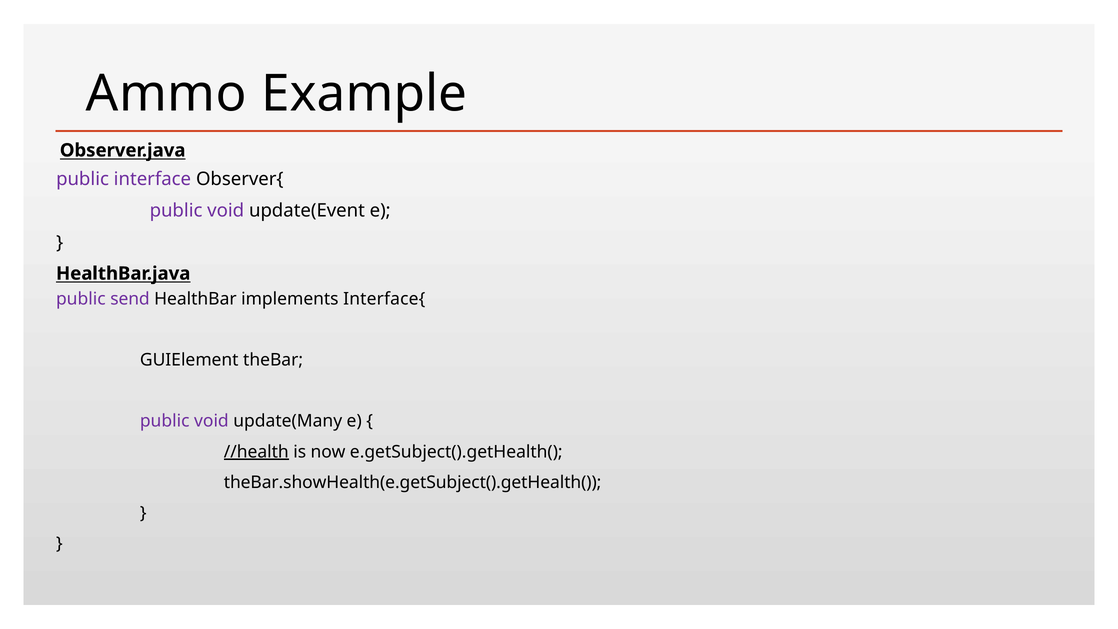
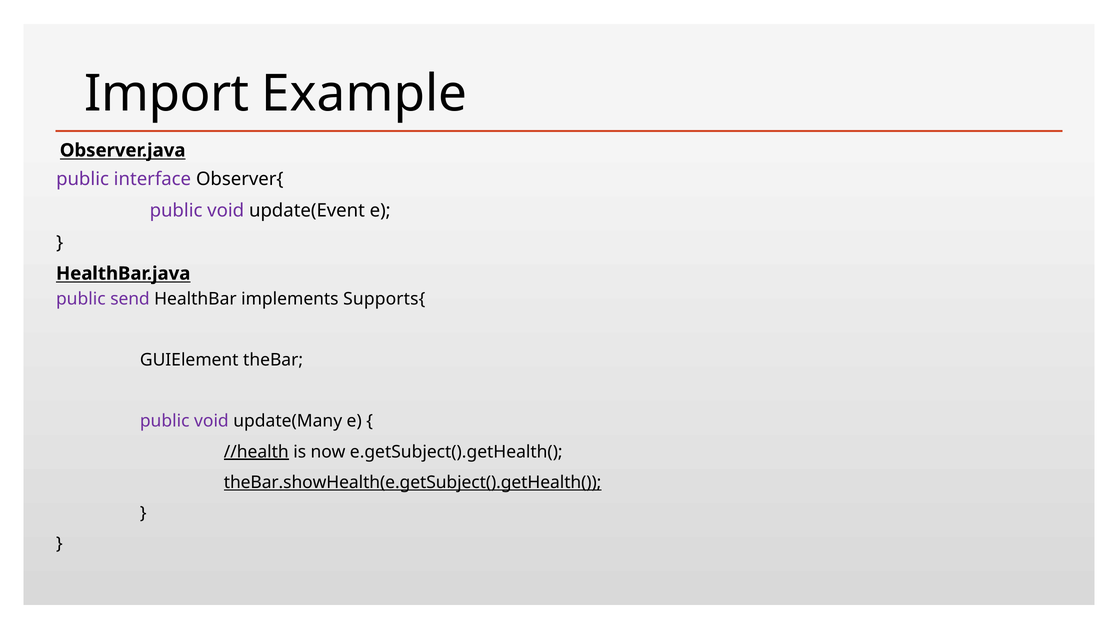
Ammo: Ammo -> Import
Interface{: Interface{ -> Supports{
theBar.showHealth(e.getSubject().getHealth( underline: none -> present
